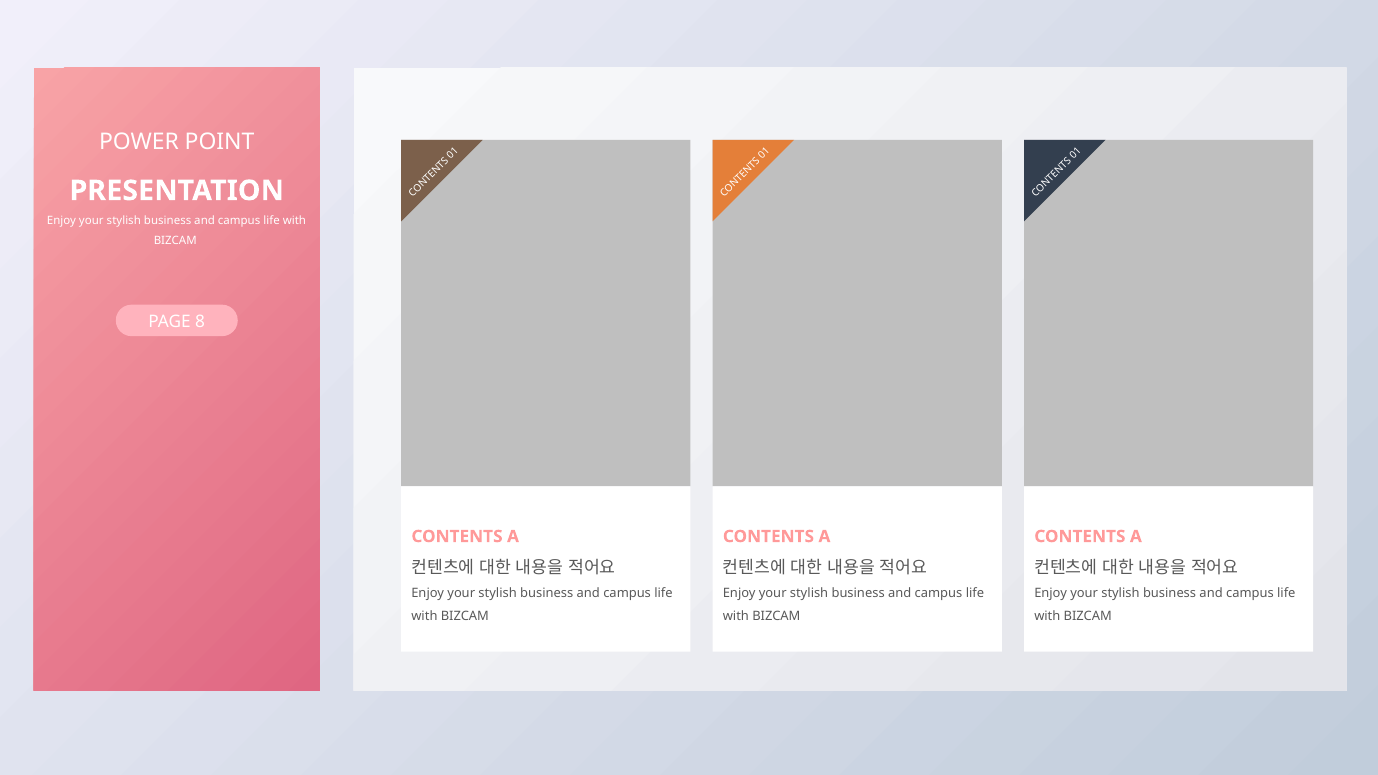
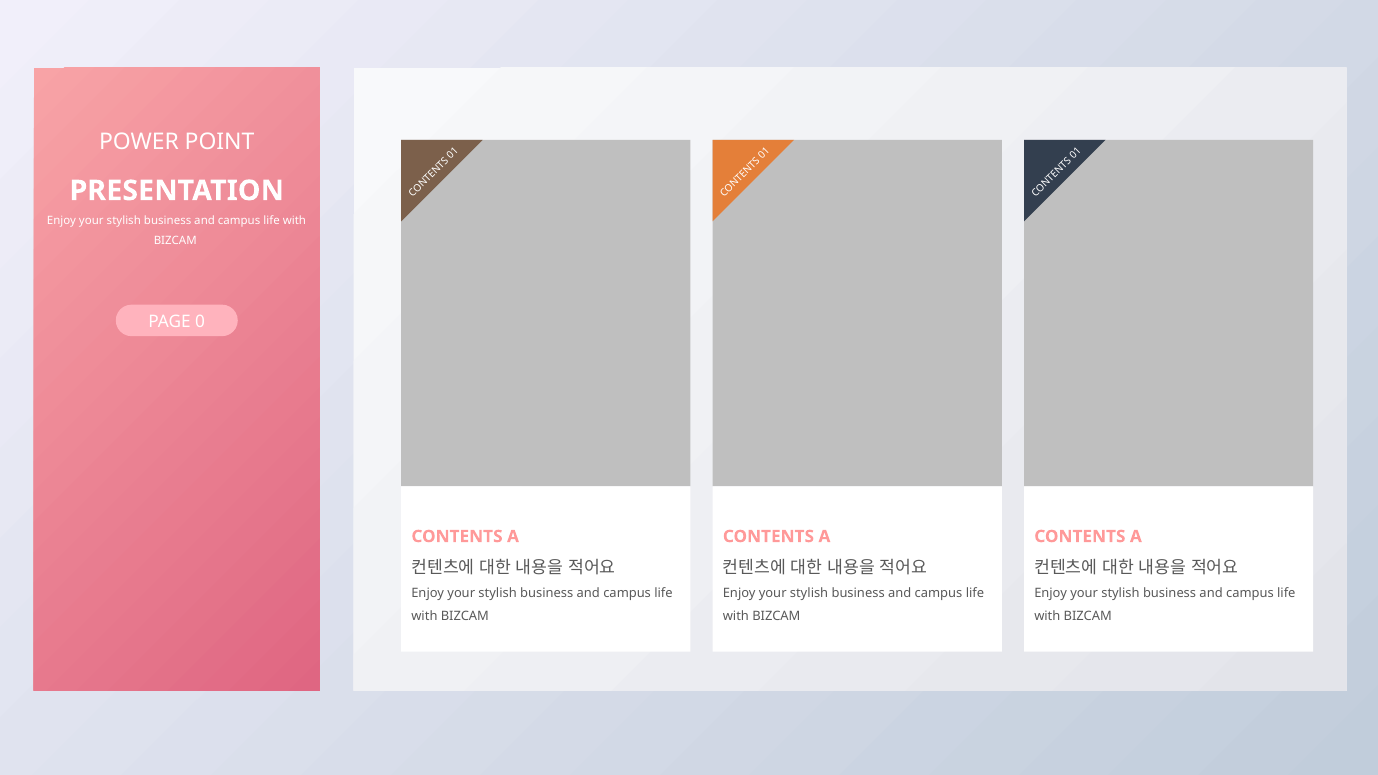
PAGE 8: 8 -> 0
